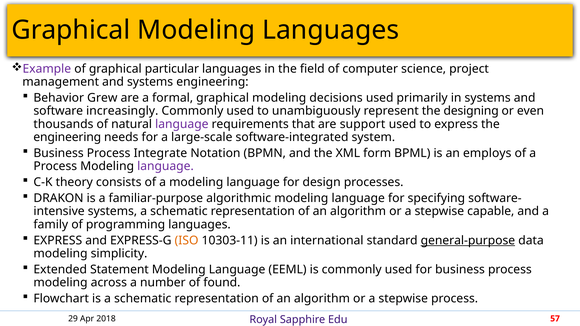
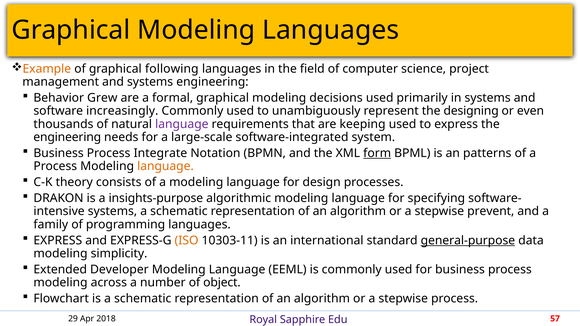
Example colour: purple -> orange
particular: particular -> following
support: support -> keeping
form underline: none -> present
employs: employs -> patterns
language at (165, 166) colour: purple -> orange
familiar-purpose: familiar-purpose -> insights-purpose
capable: capable -> prevent
Statement: Statement -> Developer
found: found -> object
